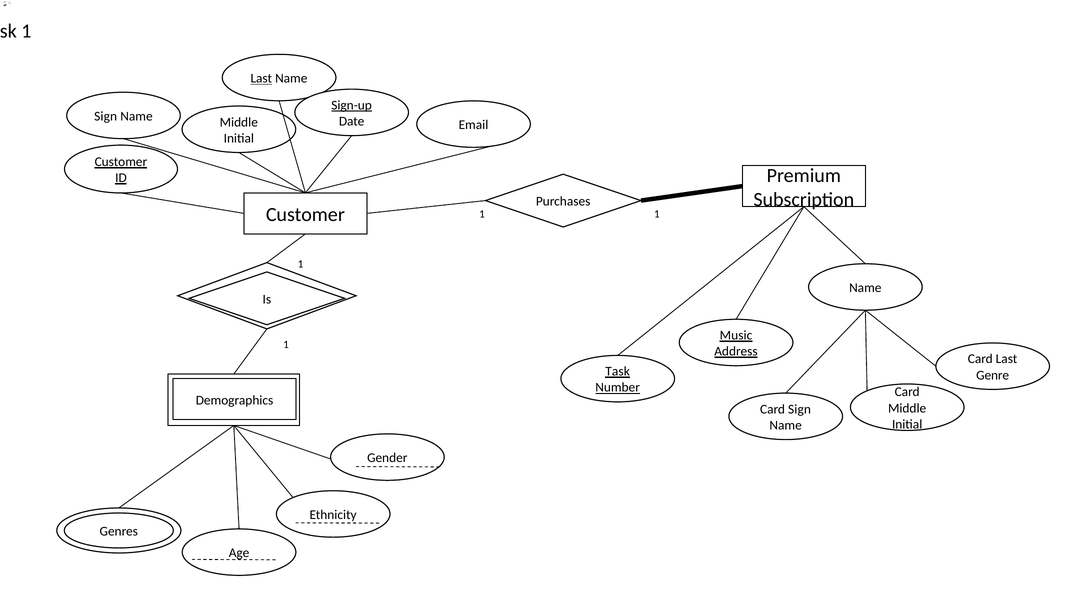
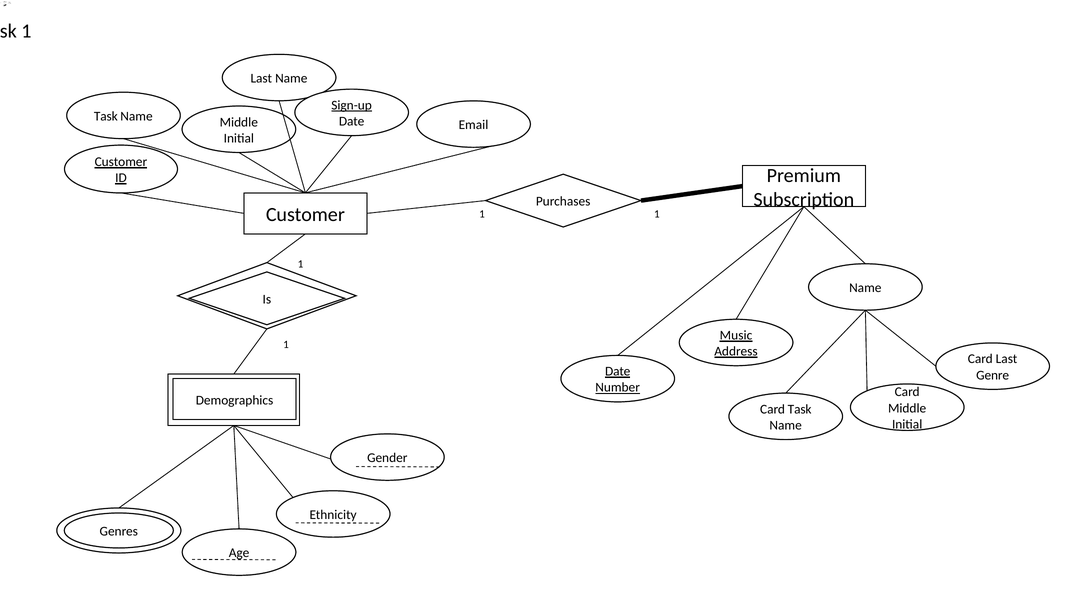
Last at (261, 79) underline: present -> none
Sign at (106, 116): Sign -> Task
Task at (618, 372): Task -> Date
Card Sign: Sign -> Task
